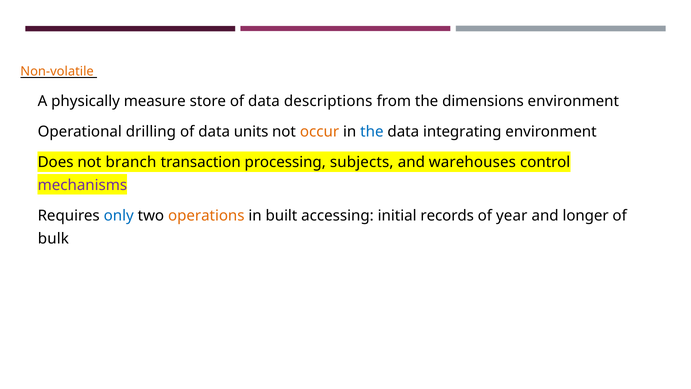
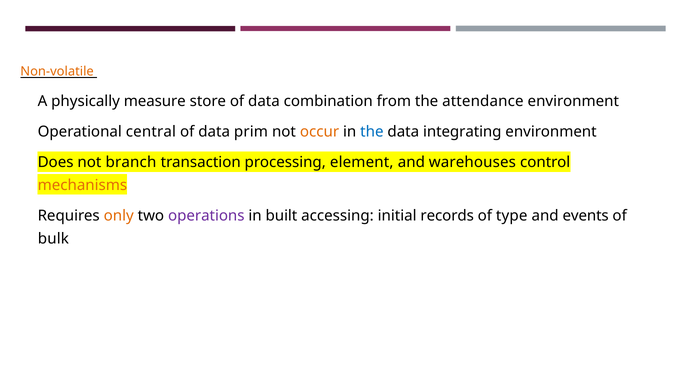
descriptions: descriptions -> combination
dimensions: dimensions -> attendance
drilling: drilling -> central
units: units -> prim
subjects: subjects -> element
mechanisms colour: purple -> orange
only colour: blue -> orange
operations colour: orange -> purple
year: year -> type
longer: longer -> events
